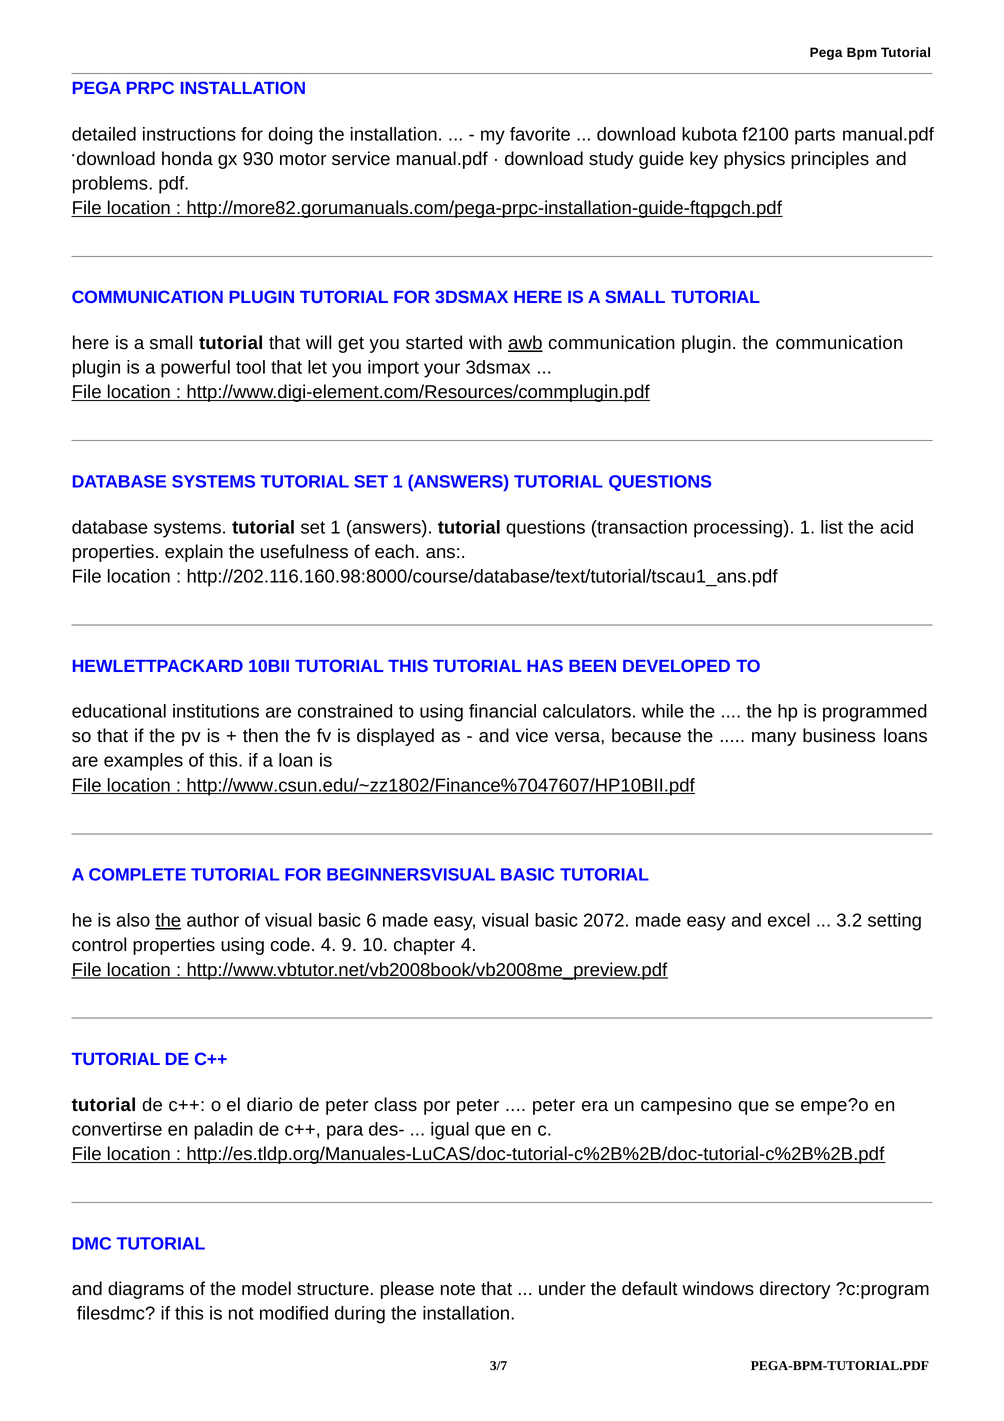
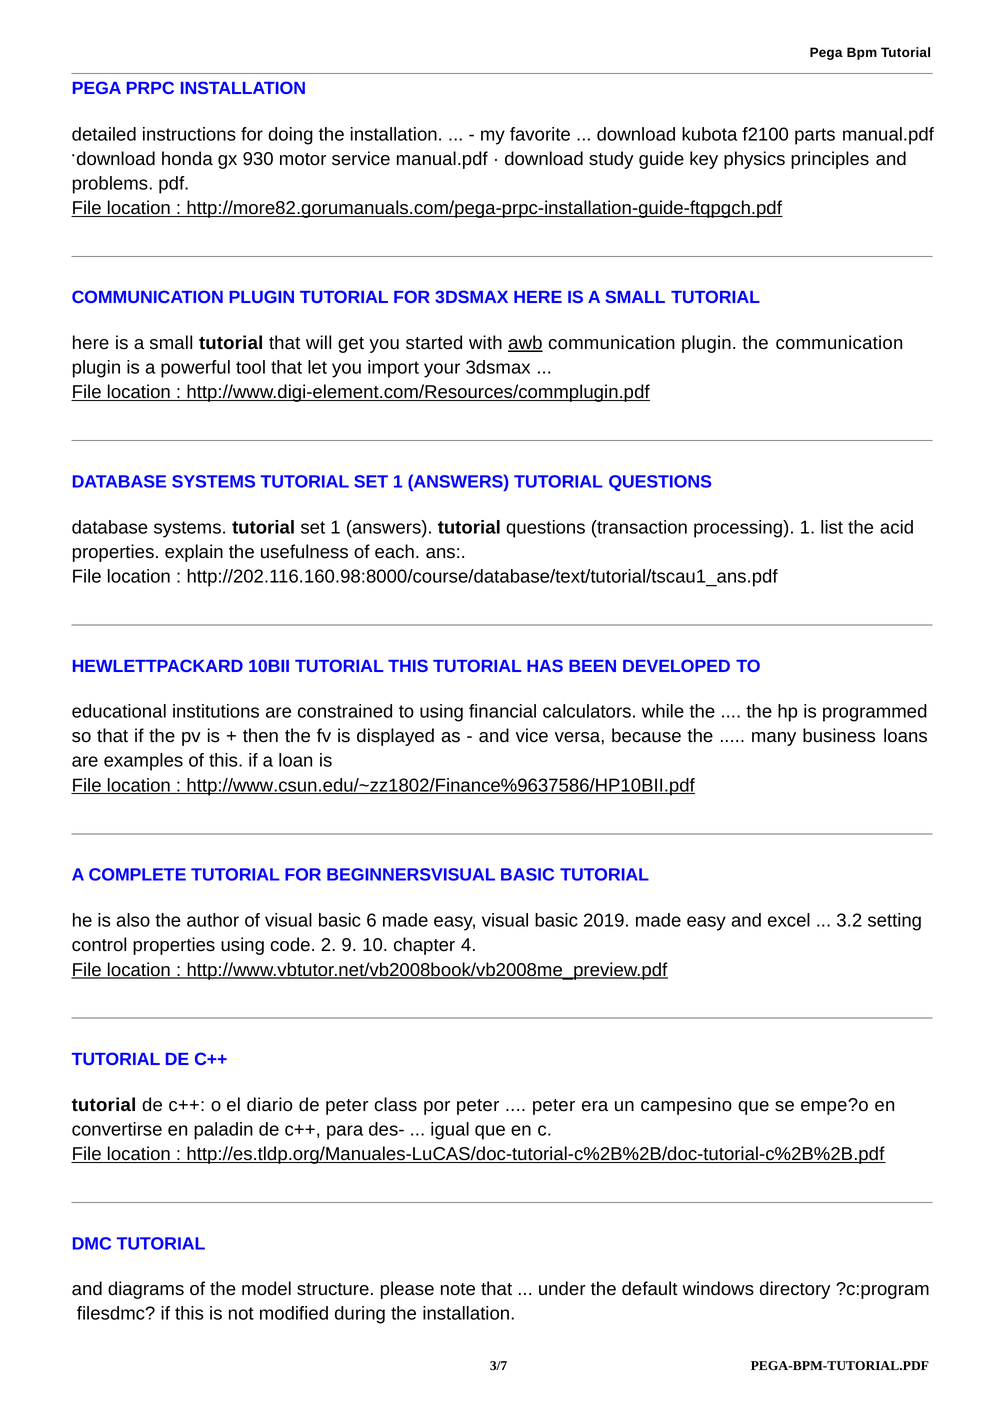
http://www.csun.edu/~zz1802/Finance%7047607/HP10BII.pdf: http://www.csun.edu/~zz1802/Finance%7047607/HP10BII.pdf -> http://www.csun.edu/~zz1802/Finance%9637586/HP10BII.pdf
the at (168, 921) underline: present -> none
2072: 2072 -> 2019
code 4: 4 -> 2
